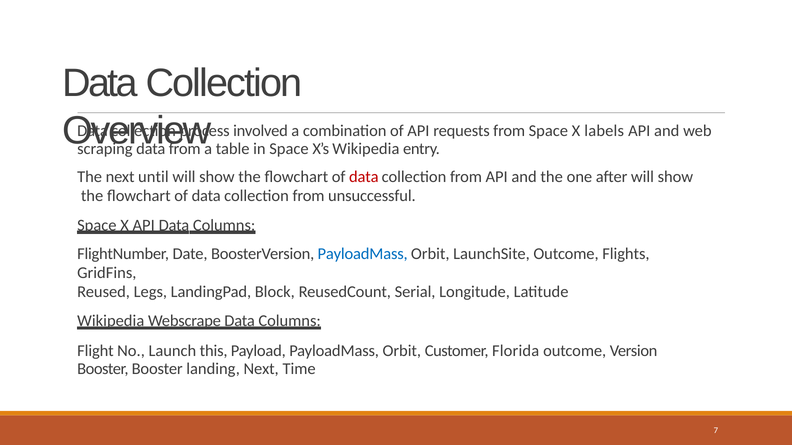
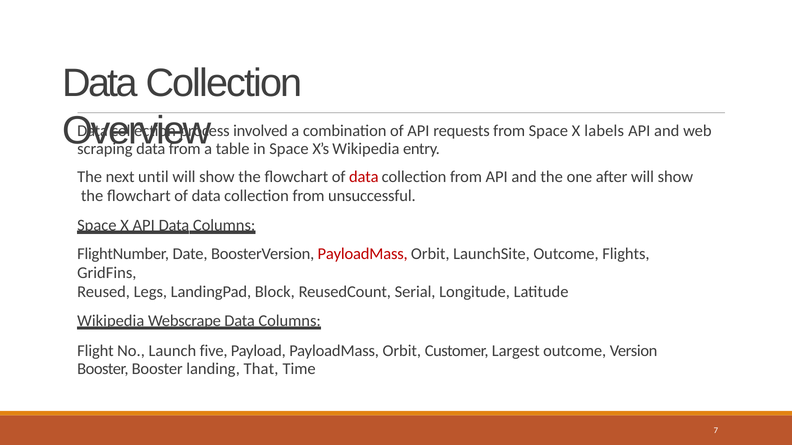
PayloadMass at (363, 254) colour: blue -> red
this: this -> five
Florida: Florida -> Largest
landing Next: Next -> That
